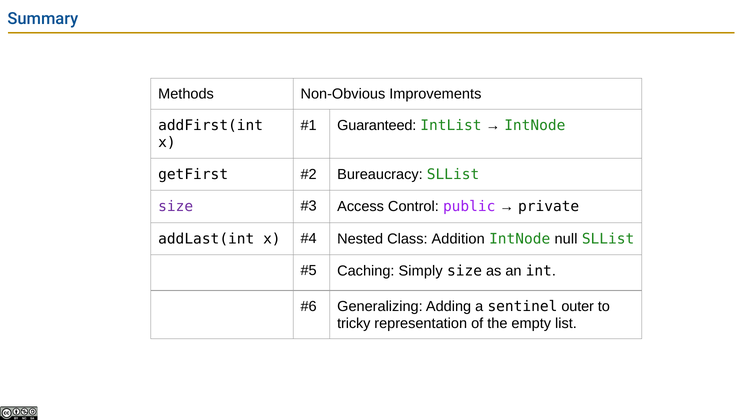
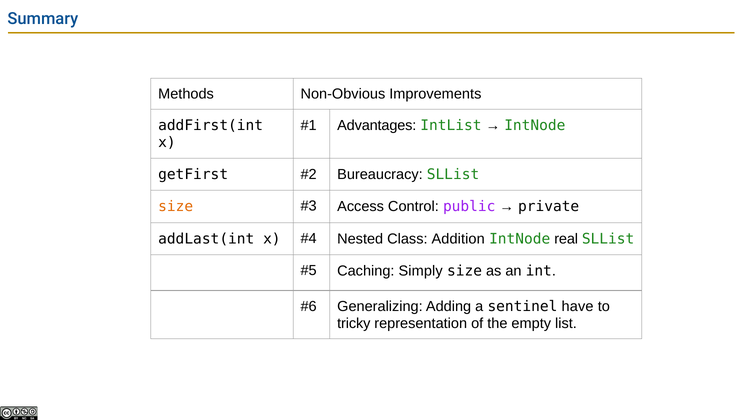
Guaranteed: Guaranteed -> Advantages
size at (176, 206) colour: purple -> orange
null: null -> real
outer: outer -> have
